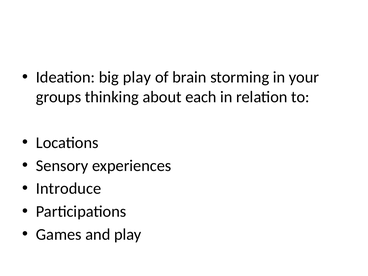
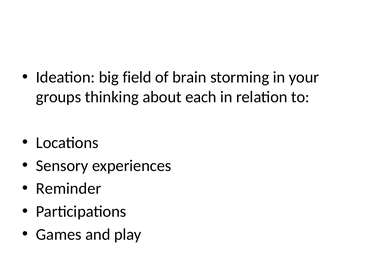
big play: play -> field
Introduce: Introduce -> Reminder
